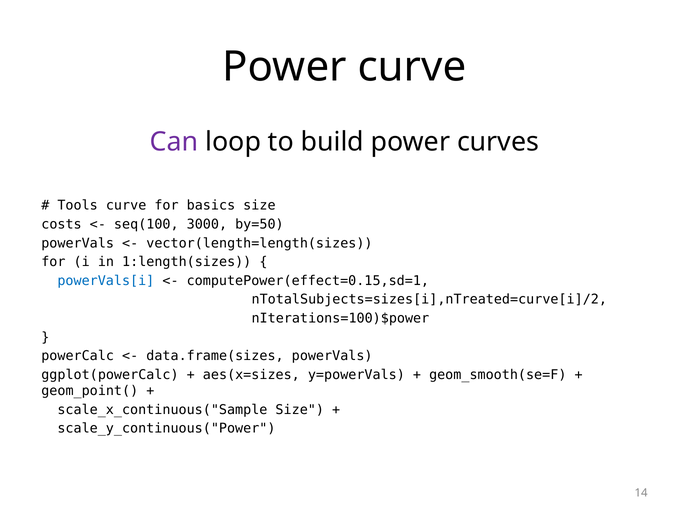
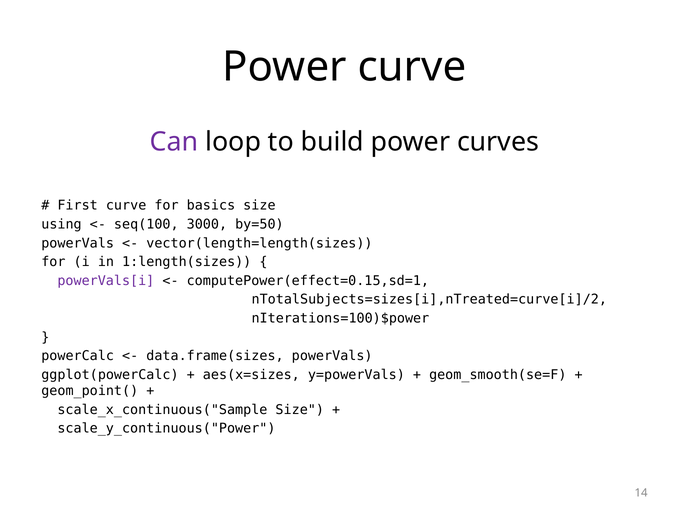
Tools: Tools -> First
costs: costs -> using
powerVals[i colour: blue -> purple
